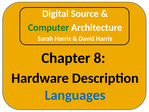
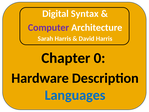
Source: Source -> Syntax
Computer colour: green -> purple
8: 8 -> 0
